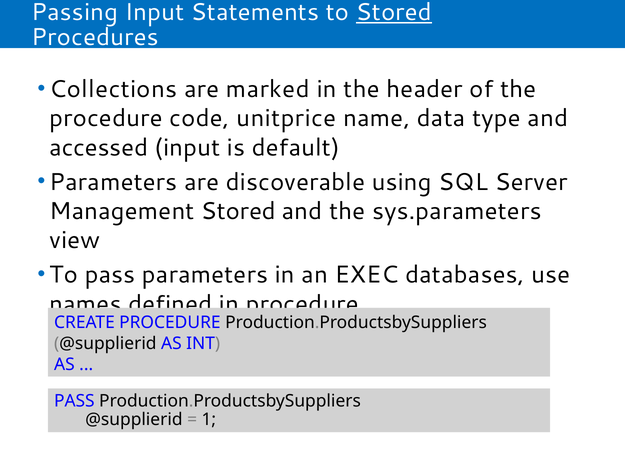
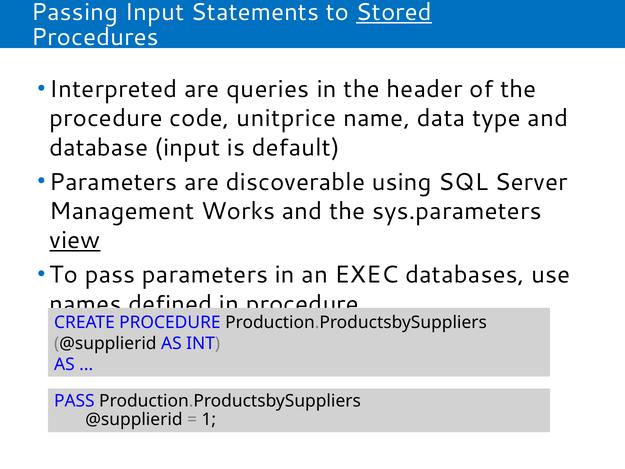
Collections: Collections -> Interpreted
marked: marked -> queries
accessed: accessed -> database
Management Stored: Stored -> Works
view underline: none -> present
